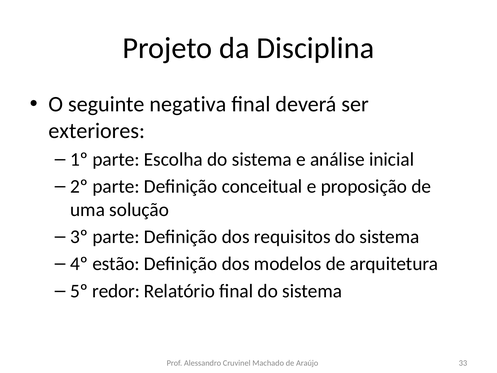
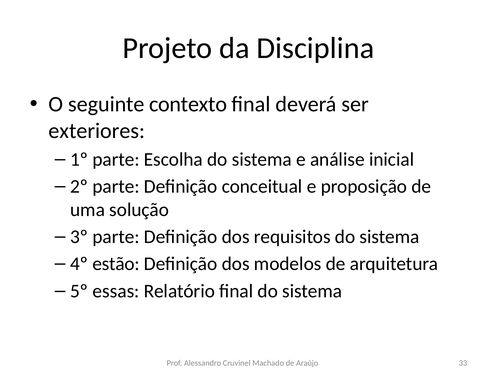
negativa: negativa -> contexto
redor: redor -> essas
